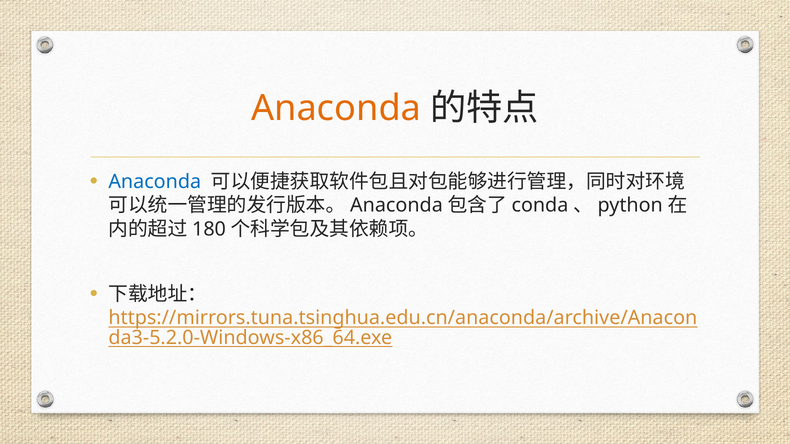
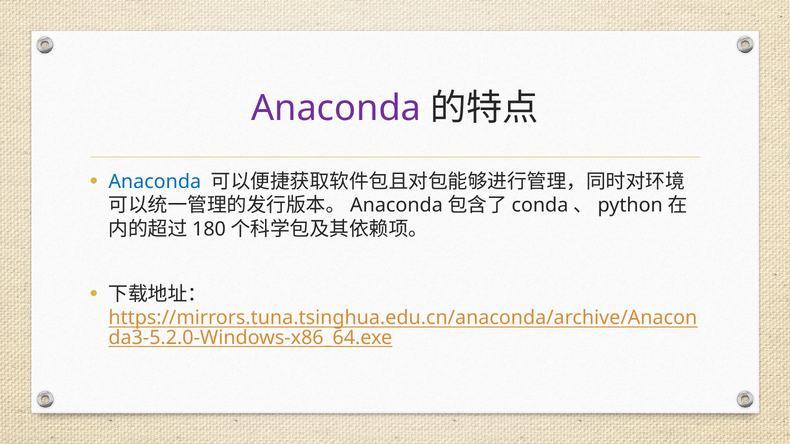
Anaconda at (336, 108) colour: orange -> purple
